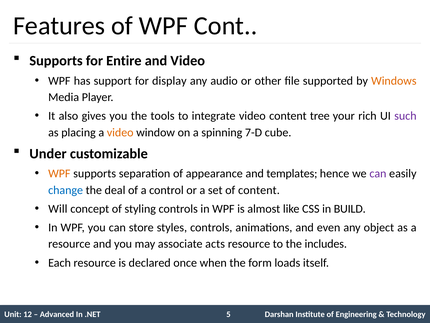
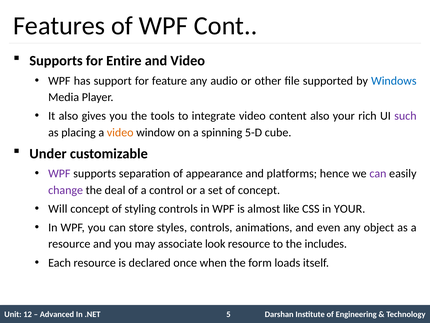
display: display -> feature
Windows colour: orange -> blue
content tree: tree -> also
7-D: 7-D -> 5-D
WPF at (59, 173) colour: orange -> purple
templates: templates -> platforms
change colour: blue -> purple
of content: content -> concept
in BUILD: BUILD -> YOUR
acts: acts -> look
